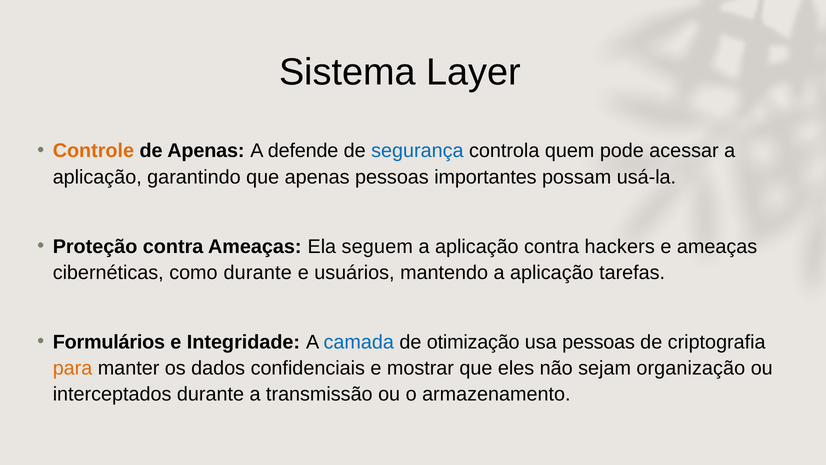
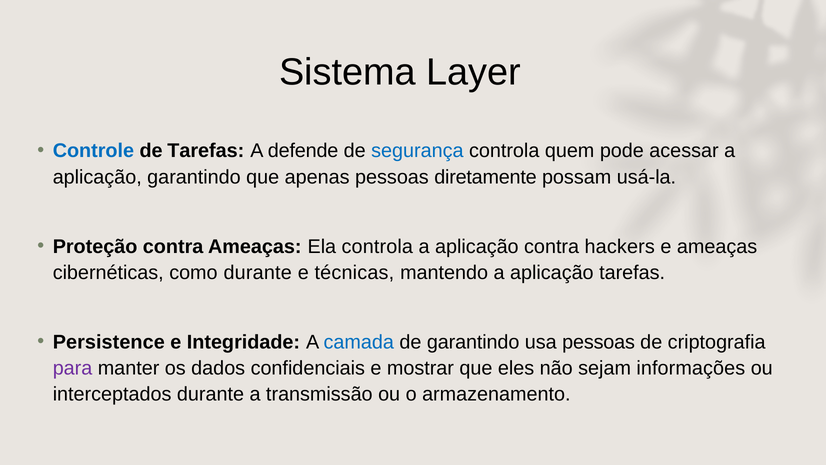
Controle colour: orange -> blue
de Apenas: Apenas -> Tarefas
importantes: importantes -> diretamente
Ela seguem: seguem -> controla
usuários: usuários -> técnicas
Formulários: Formulários -> Persistence
de otimização: otimização -> garantindo
para colour: orange -> purple
organização: organização -> informações
